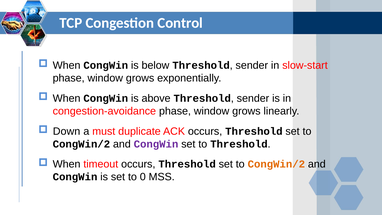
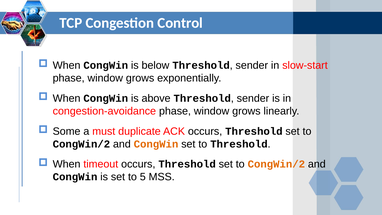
Down: Down -> Some
CongWin at (156, 144) colour: purple -> orange
0: 0 -> 5
